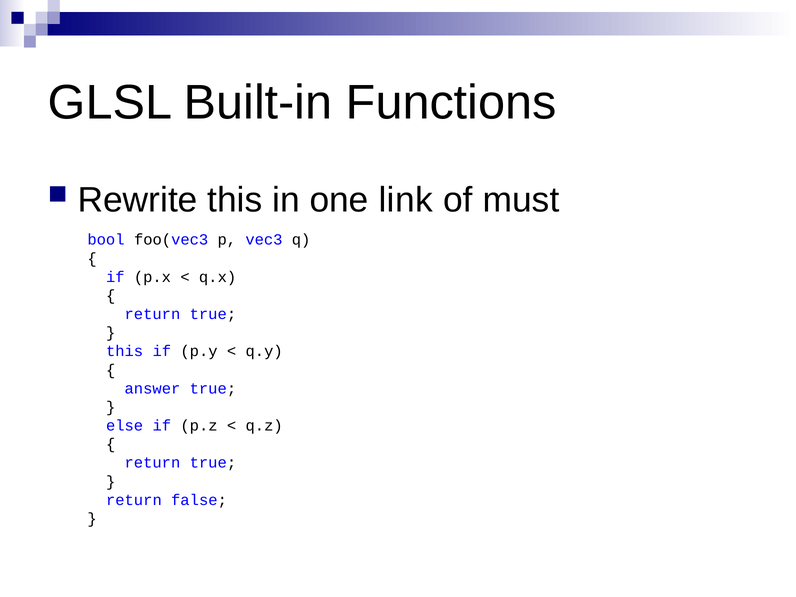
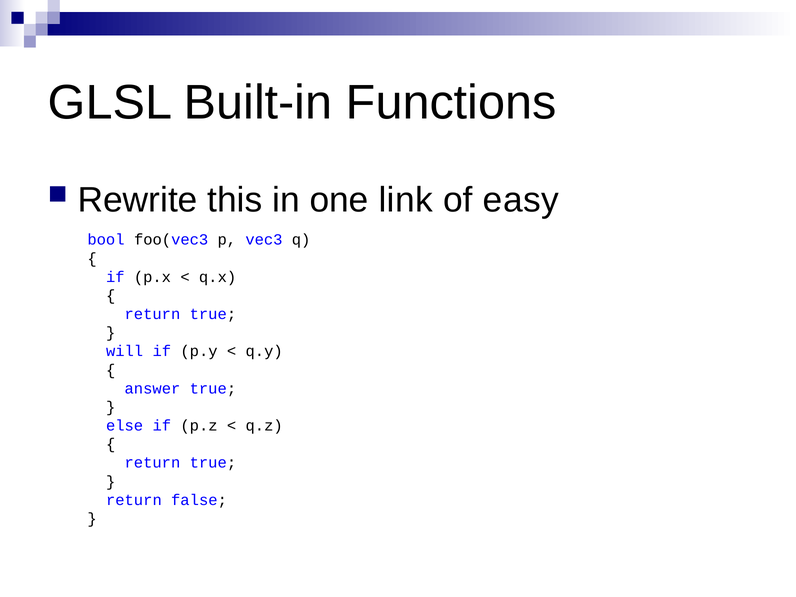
must: must -> easy
this at (125, 351): this -> will
